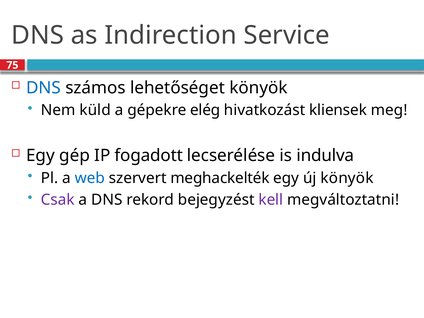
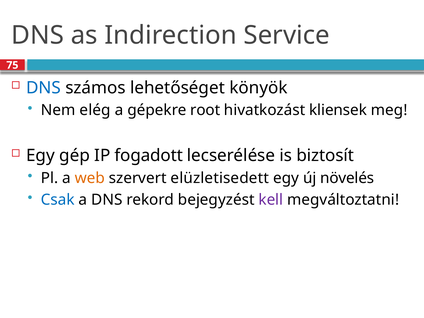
küld: küld -> elég
elég: elég -> root
indulva: indulva -> biztosít
web colour: blue -> orange
meghackelték: meghackelték -> elüzletisedett
új könyök: könyök -> növelés
Csak colour: purple -> blue
